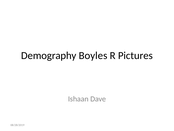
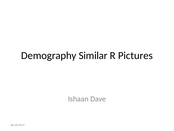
Boyles: Boyles -> Similar
